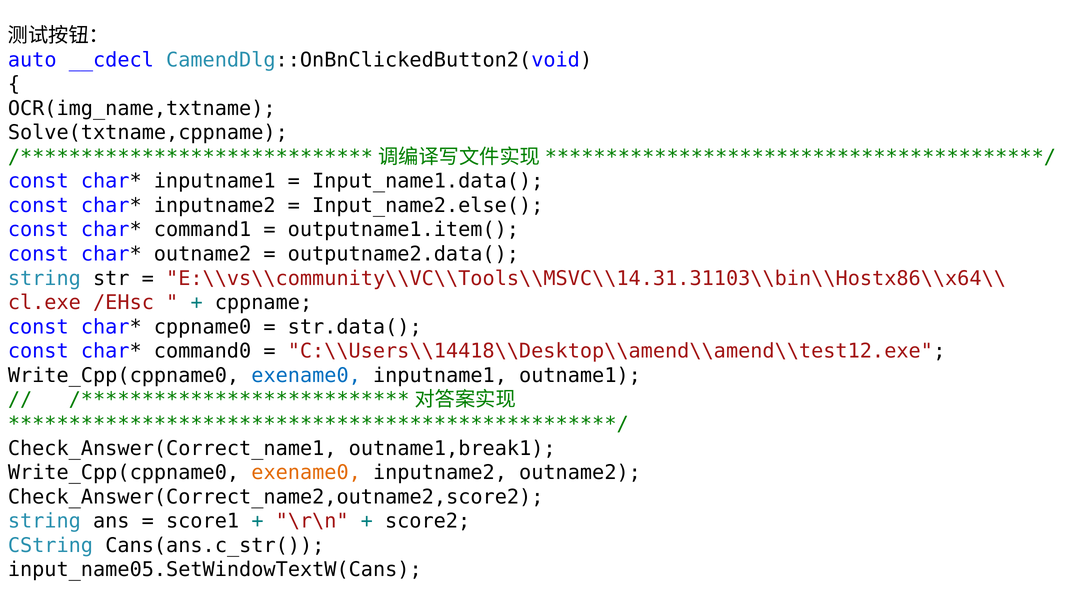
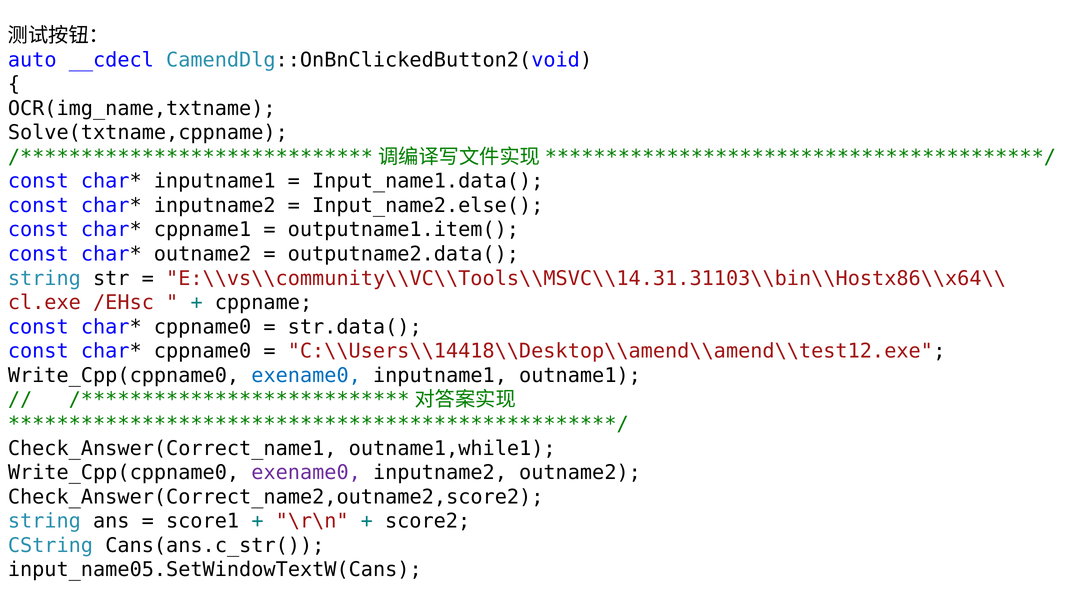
command1: command1 -> cppname1
command0 at (203, 351): command0 -> cppname0
outname1,break1: outname1,break1 -> outname1,while1
exename0 at (306, 473) colour: orange -> purple
